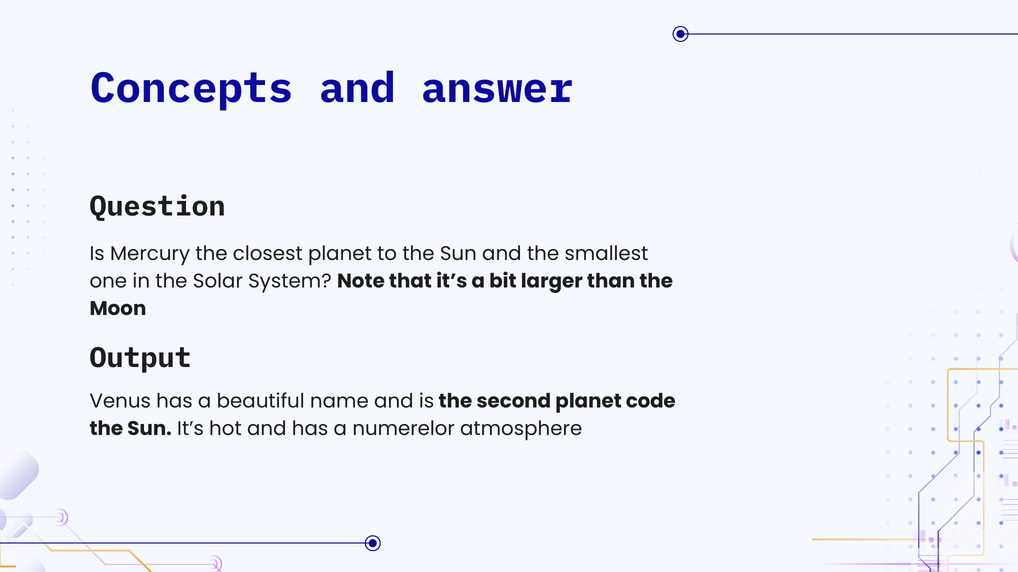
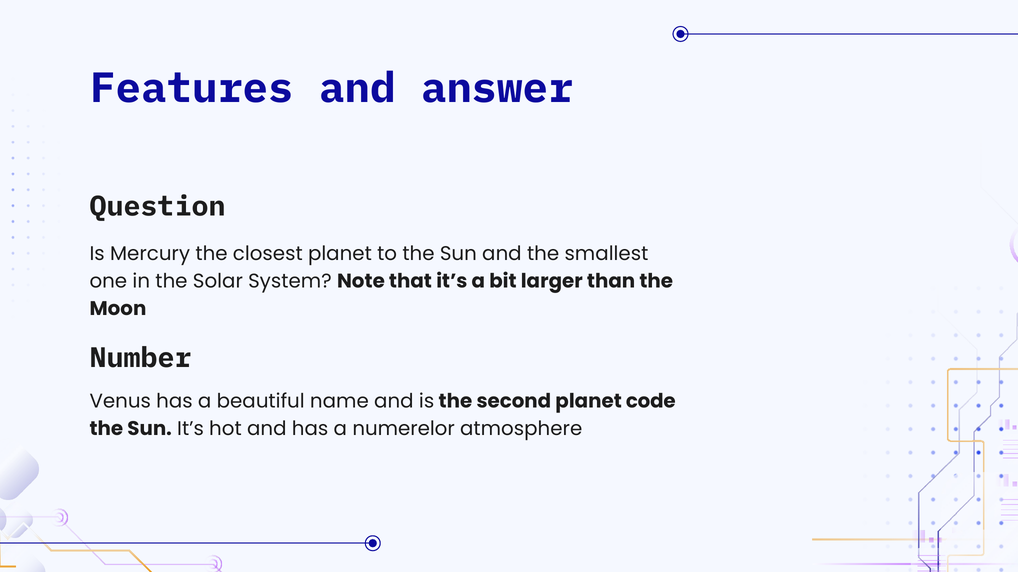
Concepts: Concepts -> Features
Output: Output -> Number
